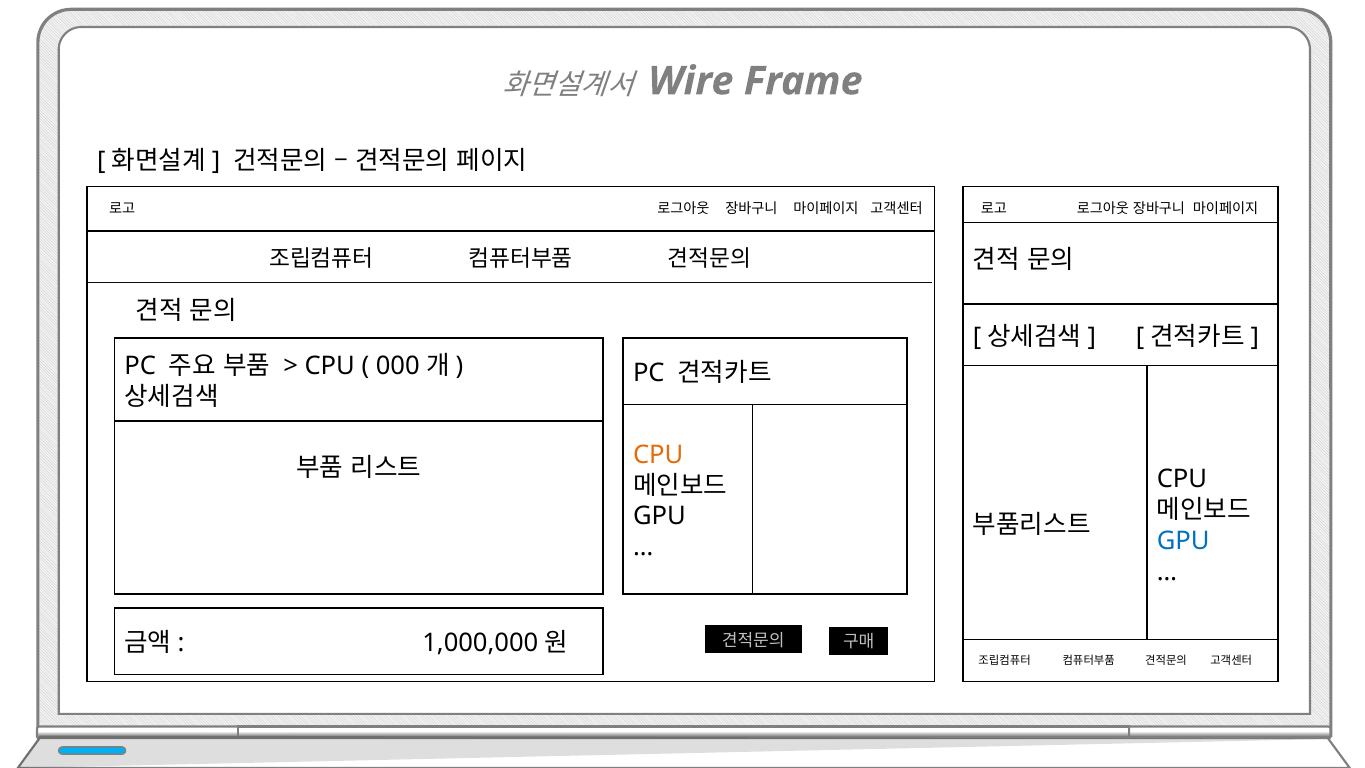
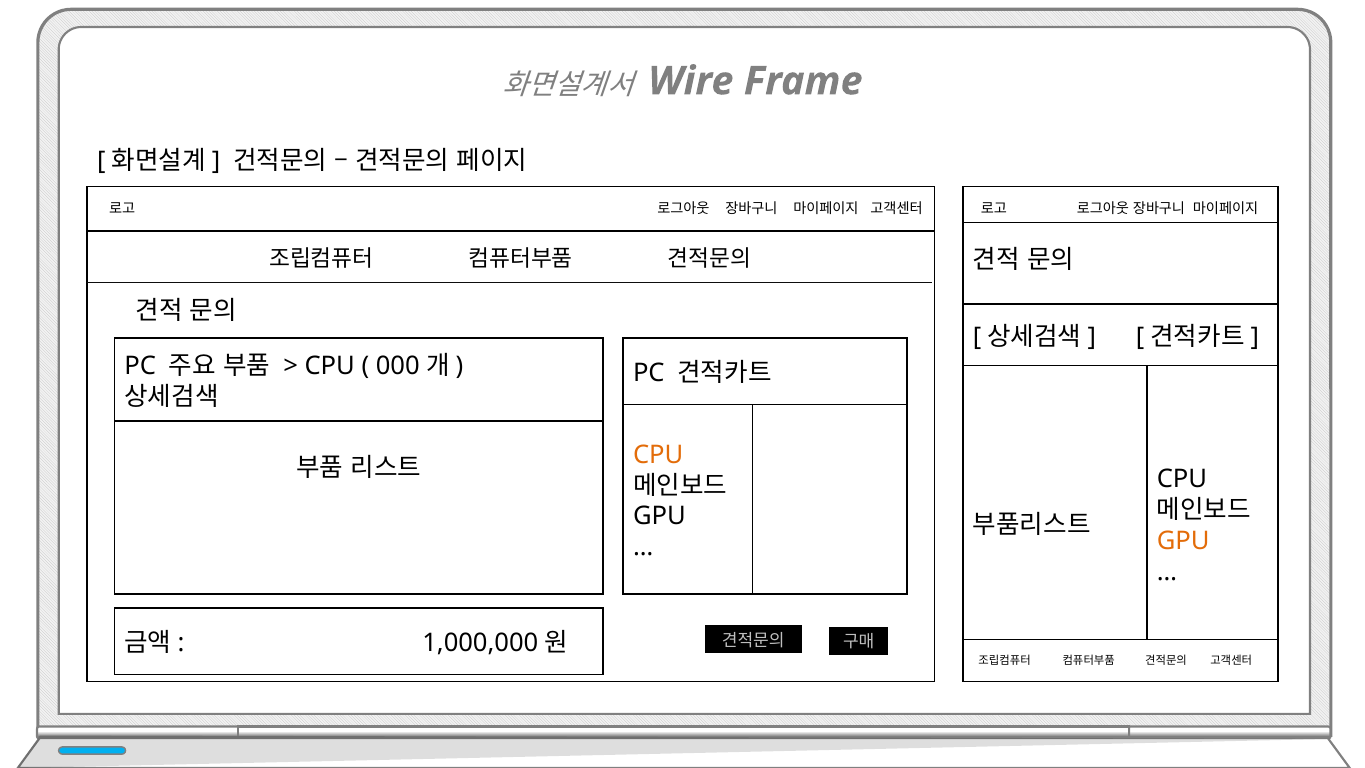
GPU at (1183, 541) colour: blue -> orange
